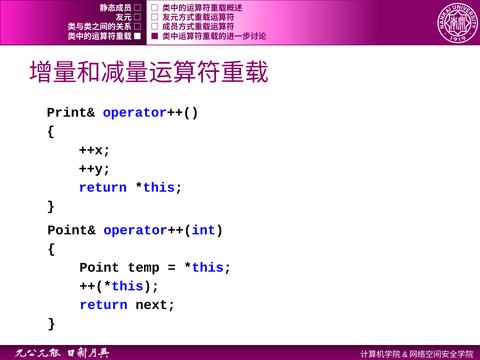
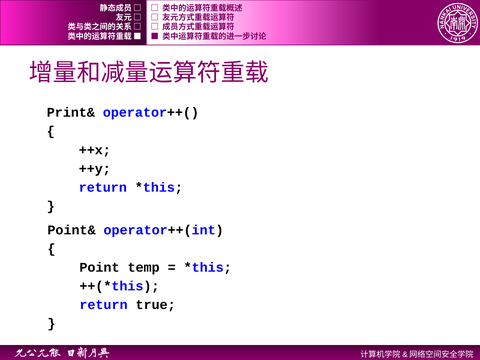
next: next -> true
